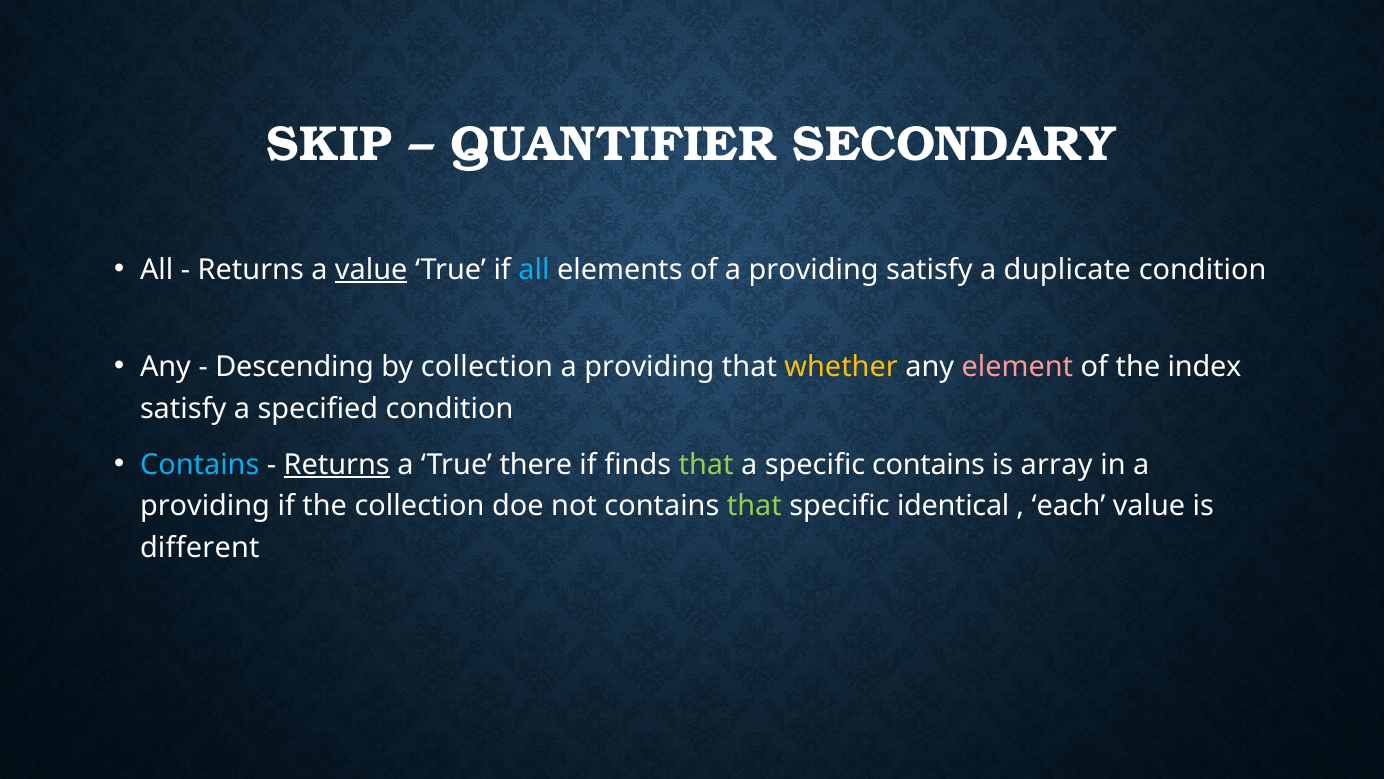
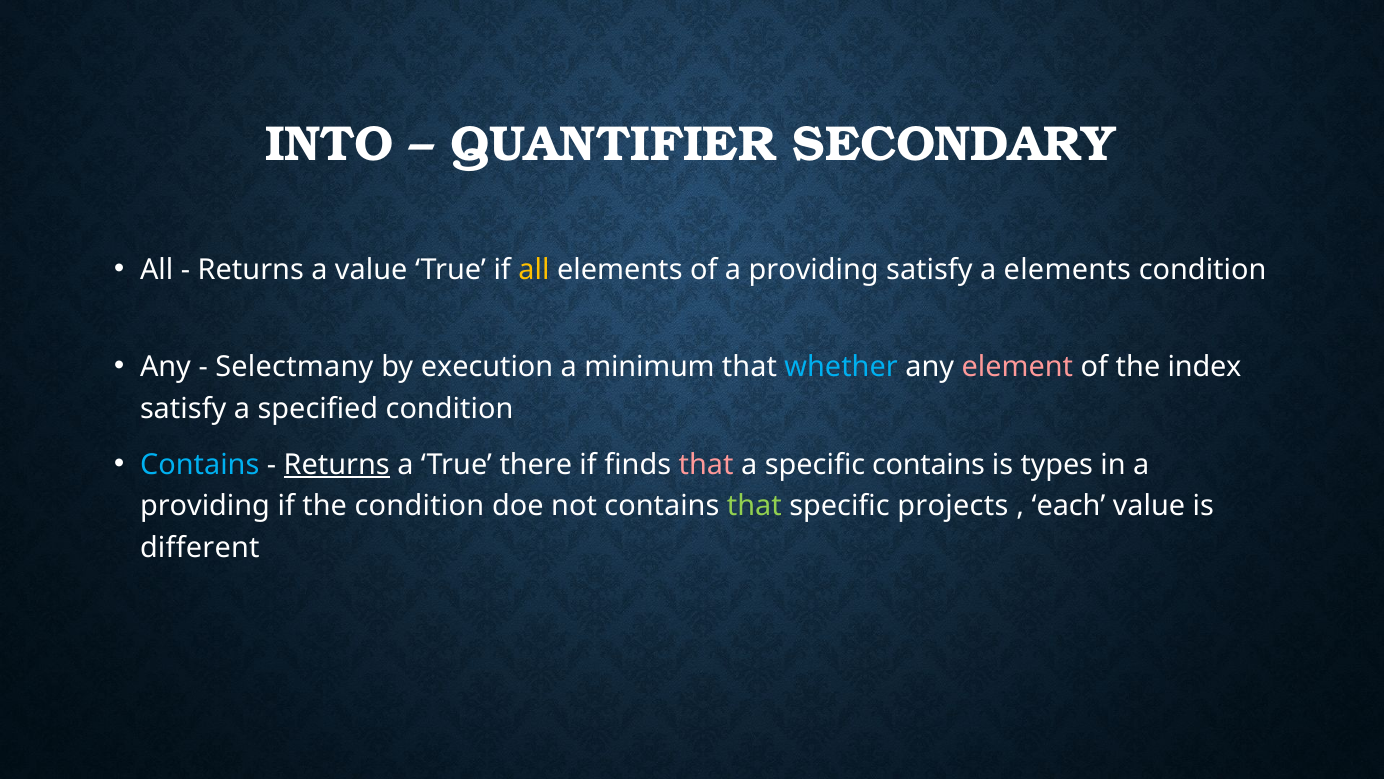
SKIP: SKIP -> INTO
value at (371, 269) underline: present -> none
all at (534, 269) colour: light blue -> yellow
a duplicate: duplicate -> elements
Descending: Descending -> Selectmany
by collection: collection -> execution
providing at (649, 367): providing -> minimum
whether colour: yellow -> light blue
that at (706, 464) colour: light green -> pink
array: array -> types
the collection: collection -> condition
identical: identical -> projects
